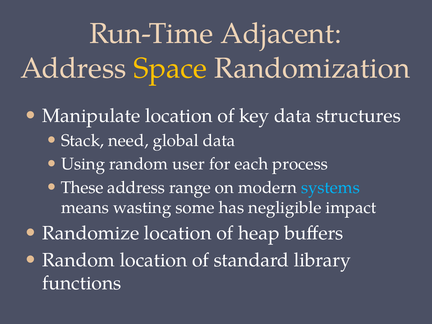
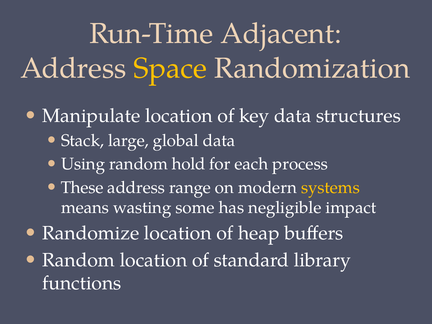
need: need -> large
user: user -> hold
systems colour: light blue -> yellow
